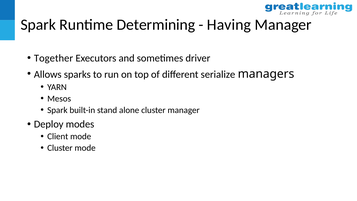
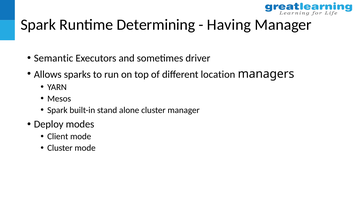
Together: Together -> Semantic
serialize: serialize -> location
